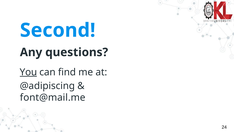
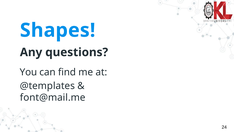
Second: Second -> Shapes
You underline: present -> none
@adipiscing: @adipiscing -> @templates
